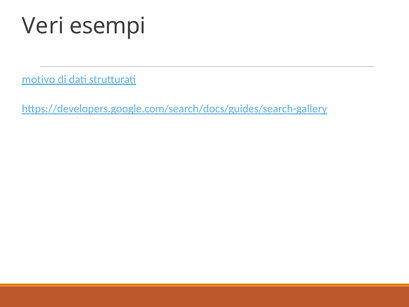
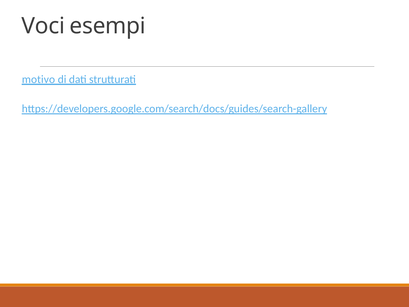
Veri: Veri -> Voci
